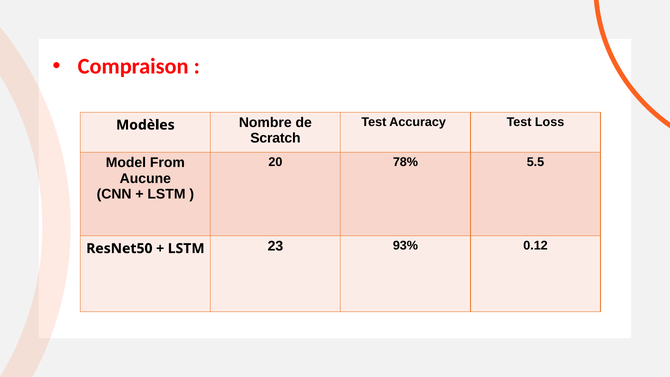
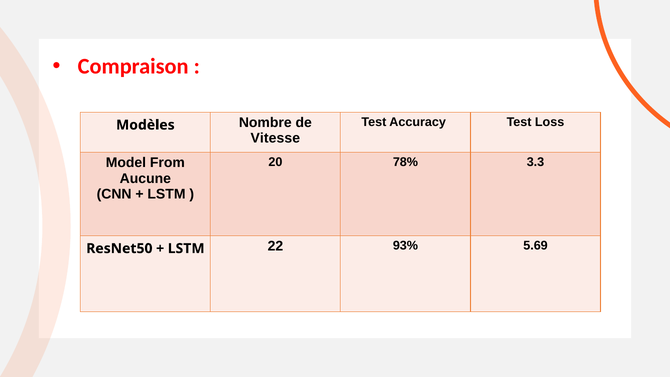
Scratch: Scratch -> Vitesse
5.5: 5.5 -> 3.3
23: 23 -> 22
0.12: 0.12 -> 5.69
